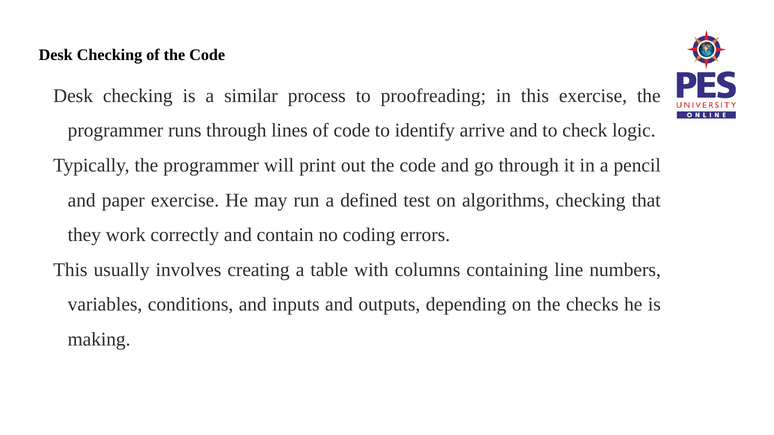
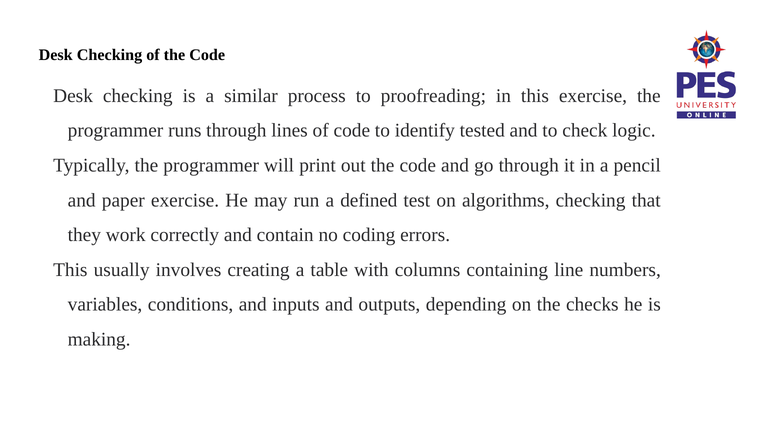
arrive: arrive -> tested
